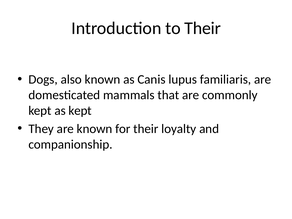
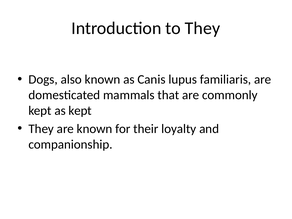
to Their: Their -> They
